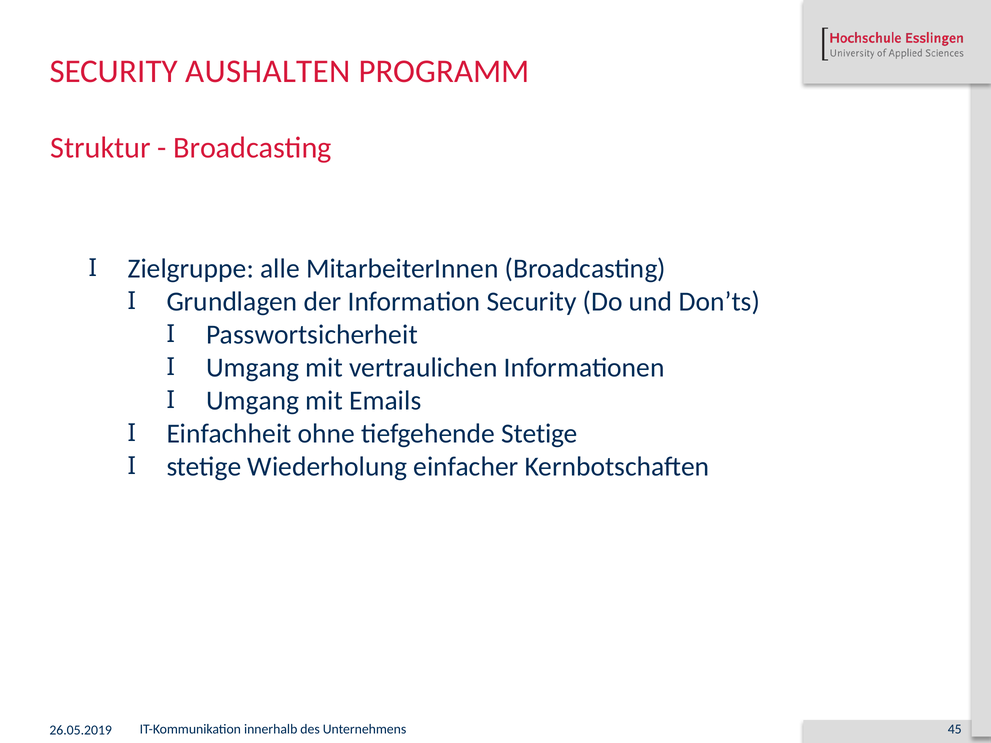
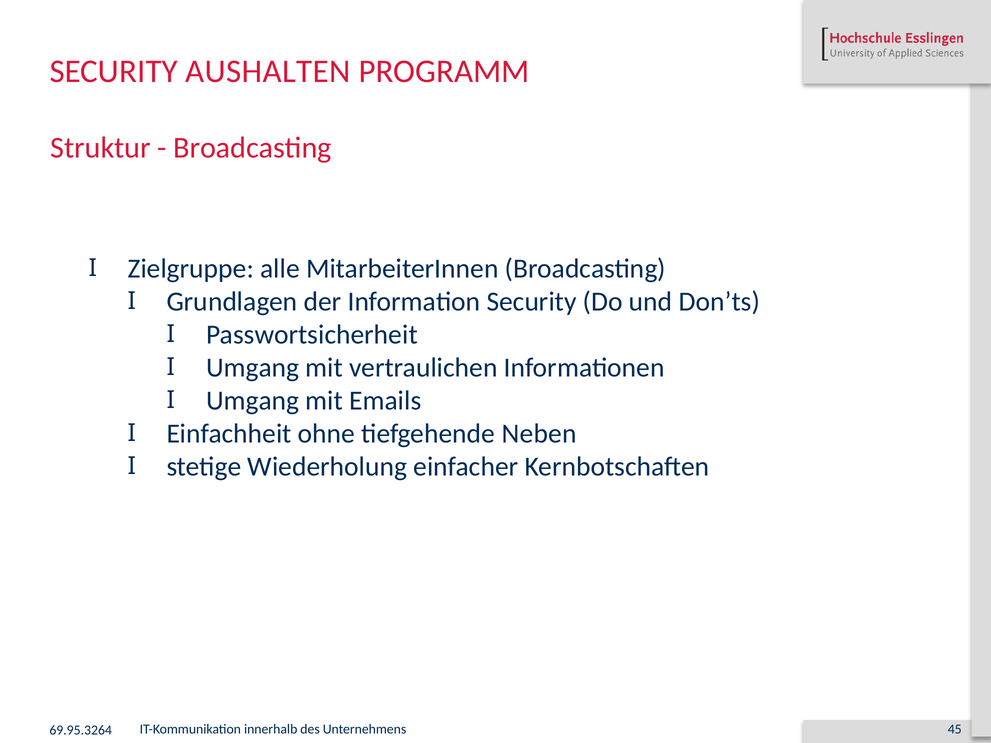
tiefgehende Stetige: Stetige -> Neben
26.05.2019: 26.05.2019 -> 69.95.3264
